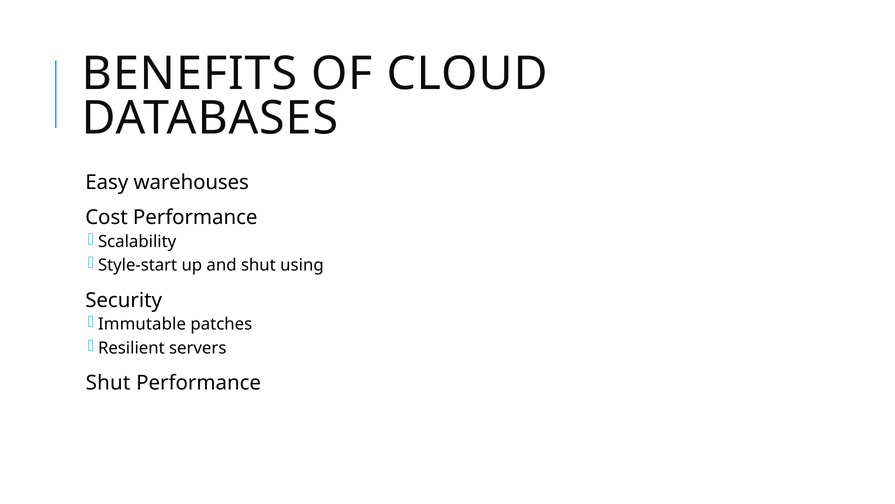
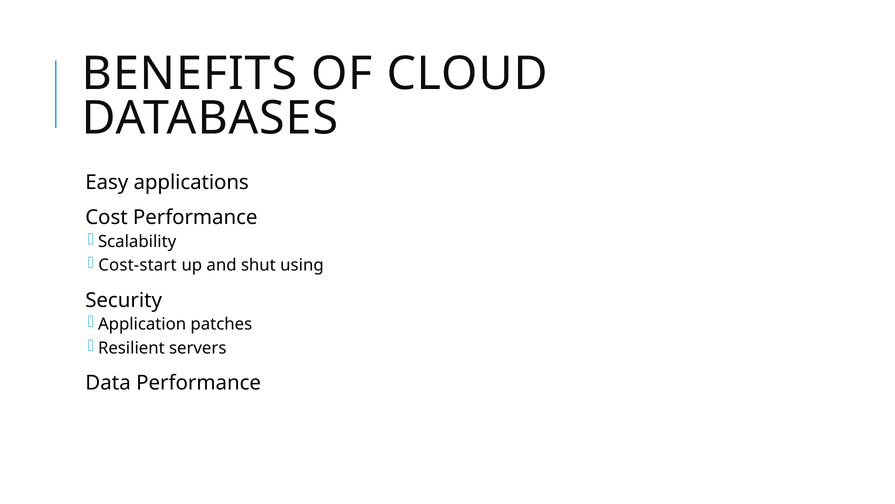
warehouses: warehouses -> applications
Style-start: Style-start -> Cost-start
Immutable: Immutable -> Application
Shut at (108, 383): Shut -> Data
